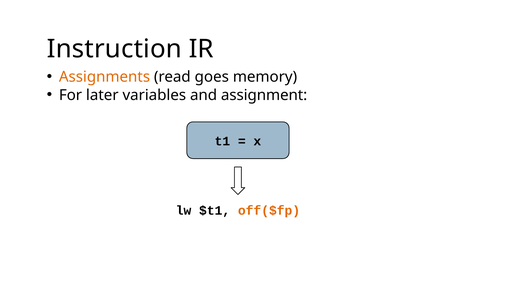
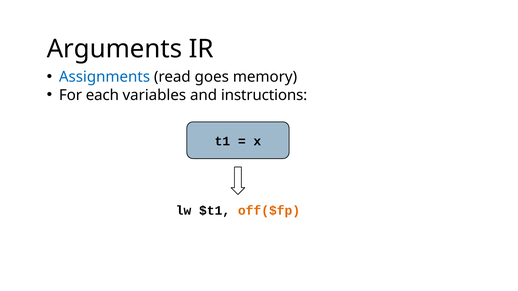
Instruction: Instruction -> Arguments
Assignments colour: orange -> blue
later: later -> each
assignment: assignment -> instructions
